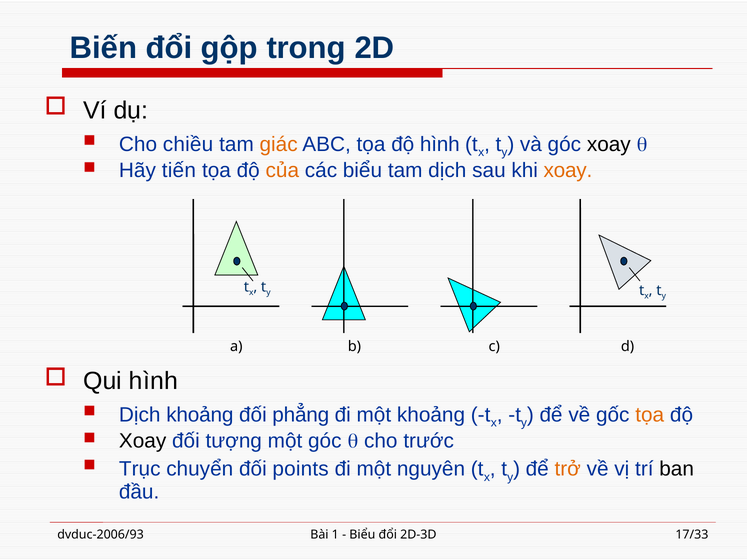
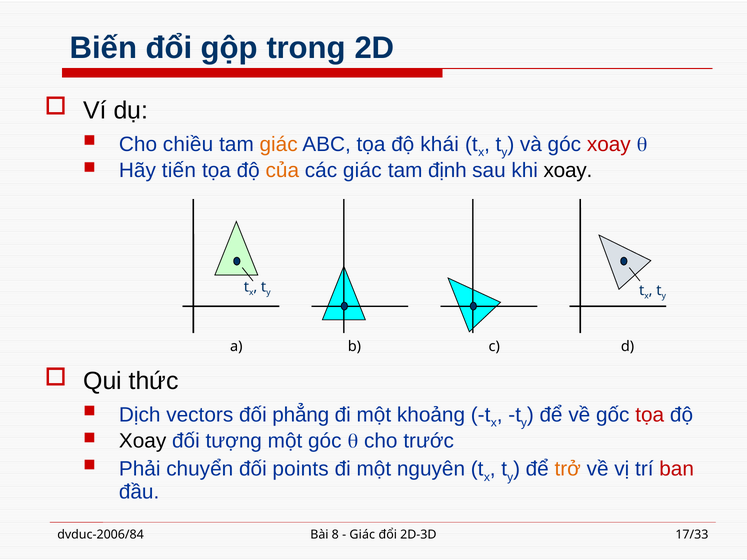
độ hình: hình -> khái
xoay at (609, 144) colour: black -> red
các biểu: biểu -> giác
tam dịch: dịch -> định
xoay at (568, 171) colour: orange -> black
Qui hình: hình -> thức
Dịch khoảng: khoảng -> vectors
tọa at (650, 415) colour: orange -> red
Trục: Trục -> Phải
ban colour: black -> red
dvduc-2006/93: dvduc-2006/93 -> dvduc-2006/84
1: 1 -> 8
Biểu at (362, 535): Biểu -> Giác
